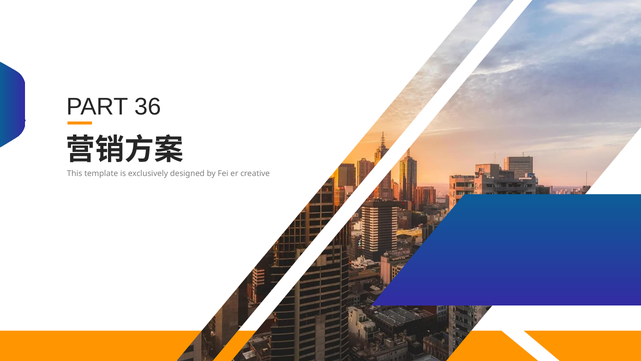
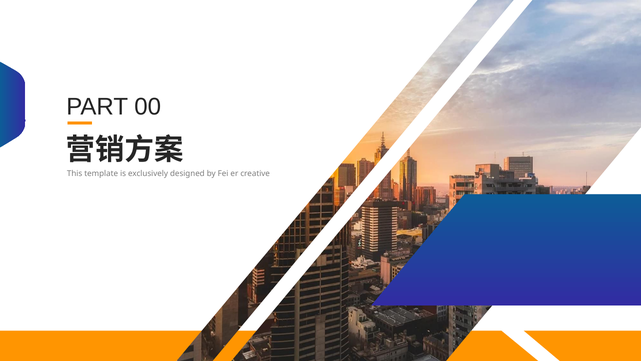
36: 36 -> 00
